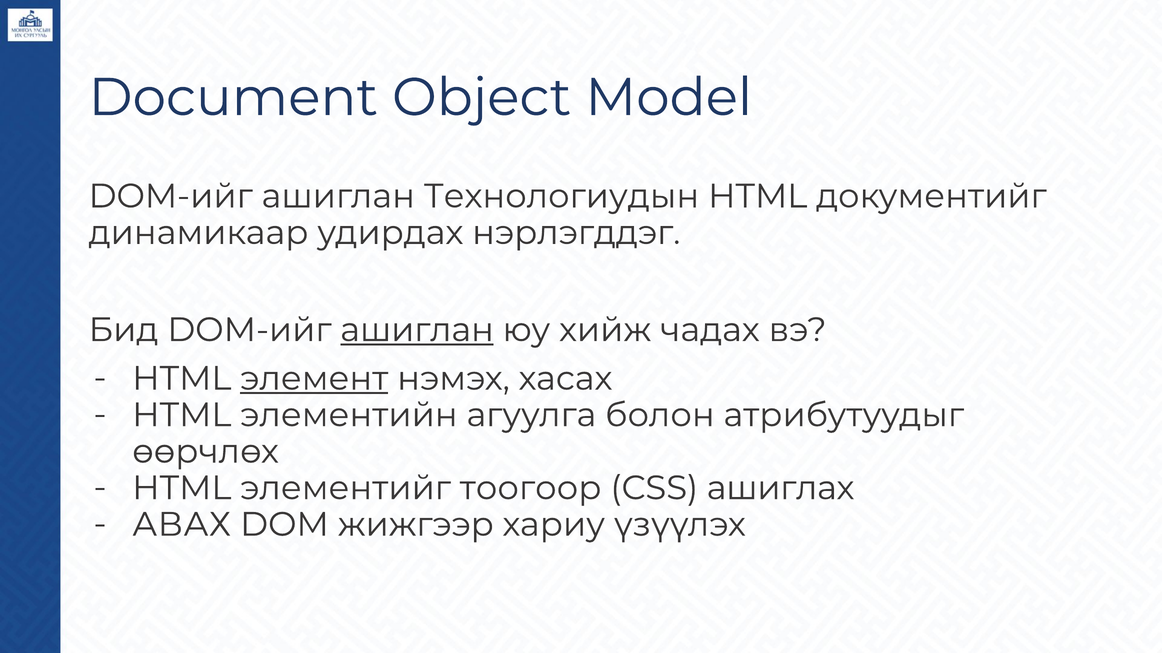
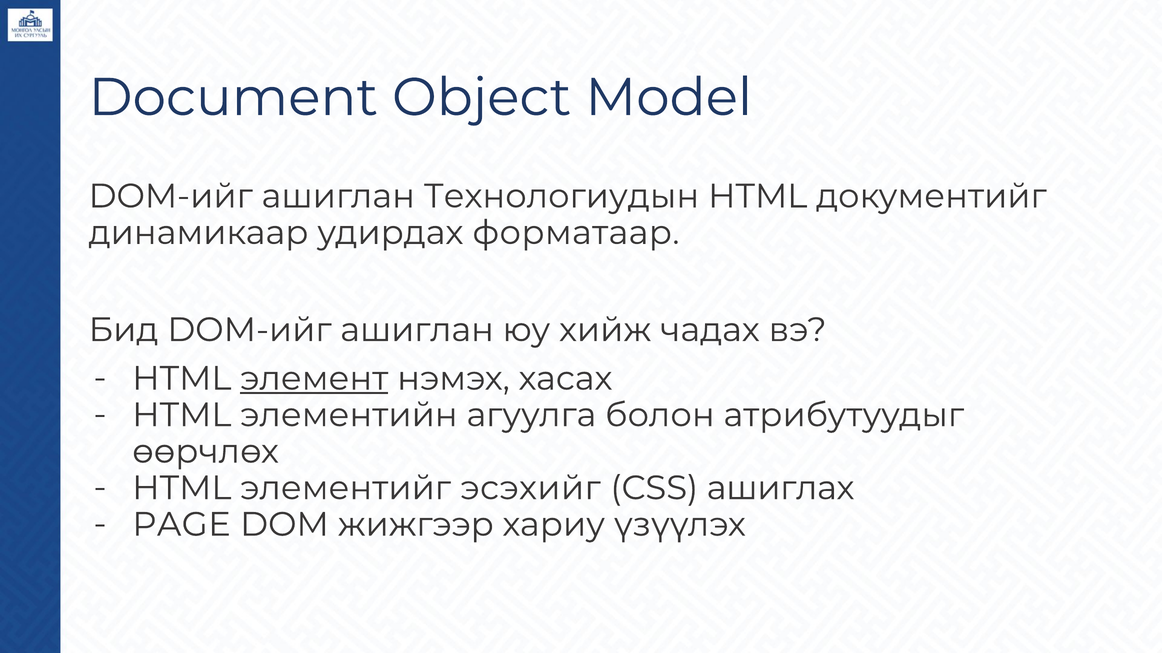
нэрлэгддэг: нэрлэгддэг -> форматаар
ашиглан at (417, 330) underline: present -> none
тоогоор: тоогоор -> эсэхийг
АВАХ: АВАХ -> PAGE
